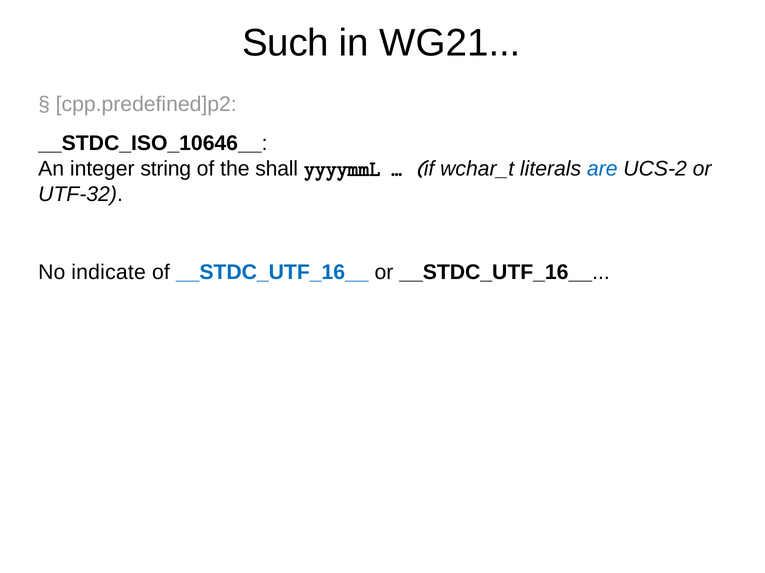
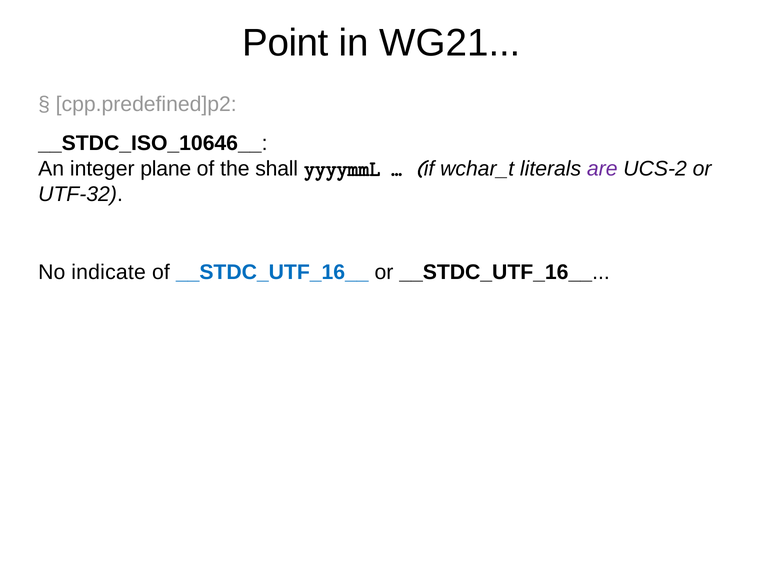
Such: Such -> Point
string: string -> plane
are colour: blue -> purple
